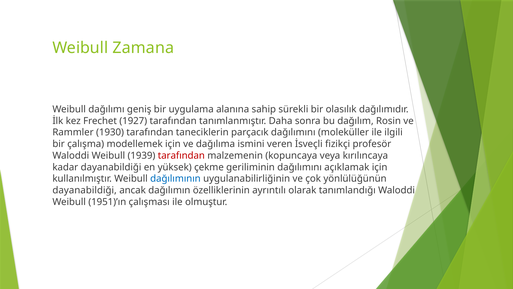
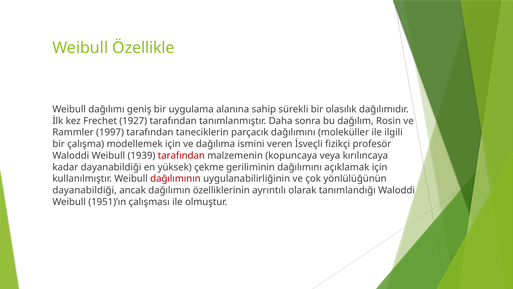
Zamana: Zamana -> Özellikle
1930: 1930 -> 1997
dağılımının colour: blue -> red
